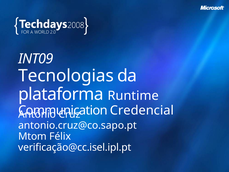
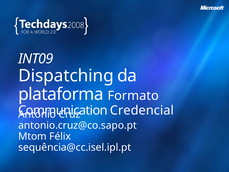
Tecnologias: Tecnologias -> Dispatching
Runtime: Runtime -> Formato
verificação@cc.isel.ipl.pt: verificação@cc.isel.ipl.pt -> sequência@cc.isel.ipl.pt
